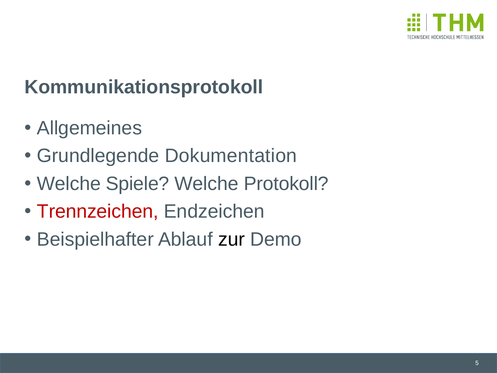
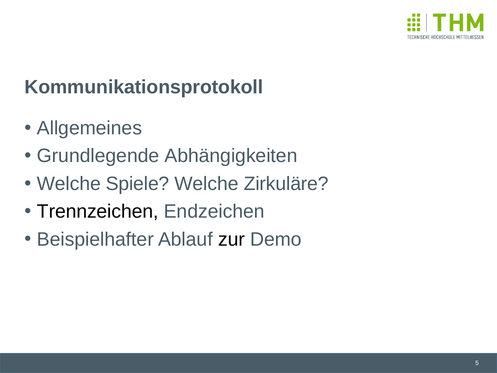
Dokumentation: Dokumentation -> Abhängigkeiten
Protokoll: Protokoll -> Zirkuläre
Trennzeichen colour: red -> black
